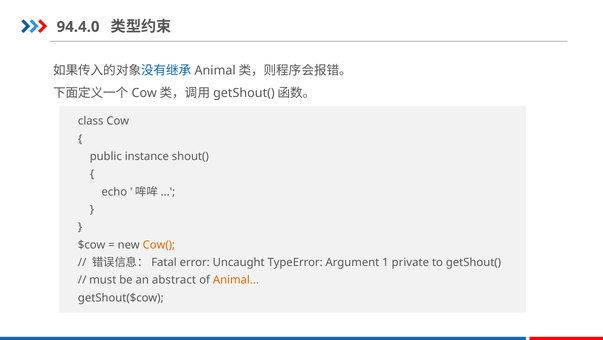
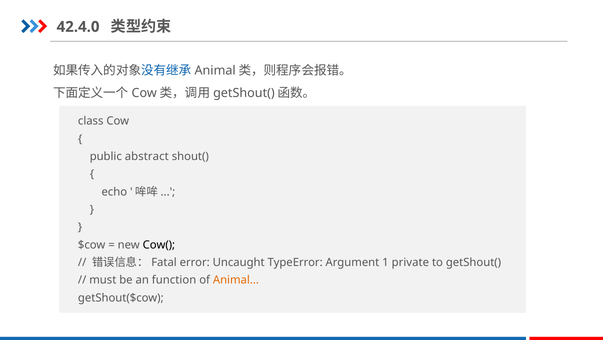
94.4.0: 94.4.0 -> 42.4.0
instance: instance -> abstract
Cow( colour: orange -> black
abstract: abstract -> function
